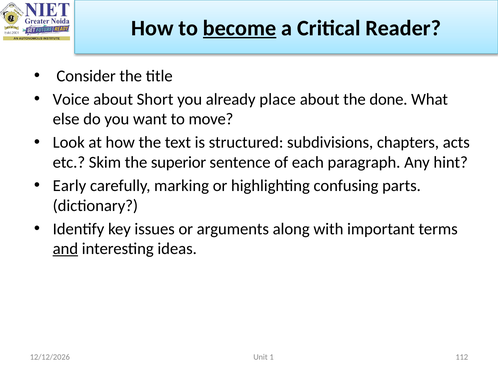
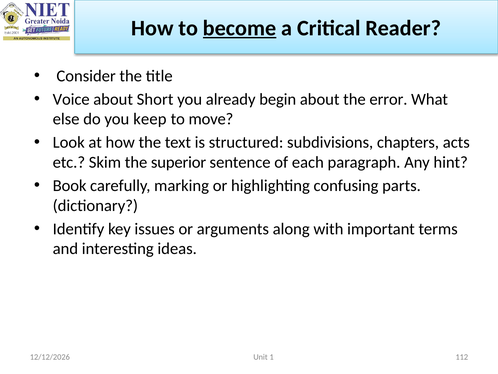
place: place -> begin
done: done -> error
want: want -> keep
Early: Early -> Book
and underline: present -> none
